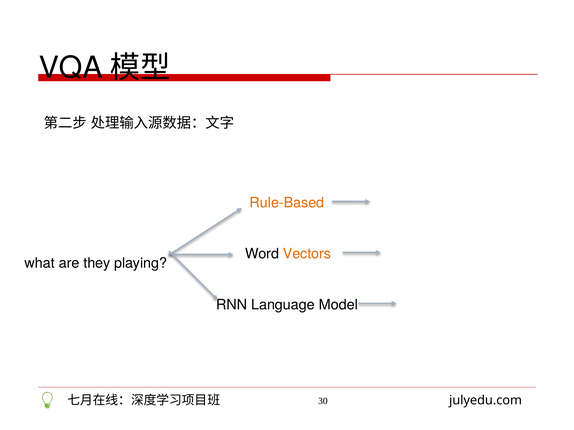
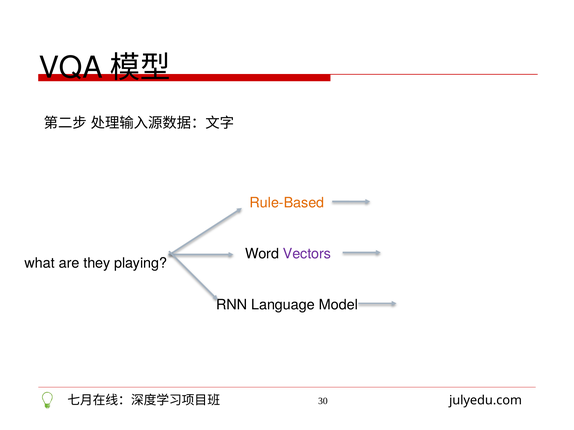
Vectors colour: orange -> purple
